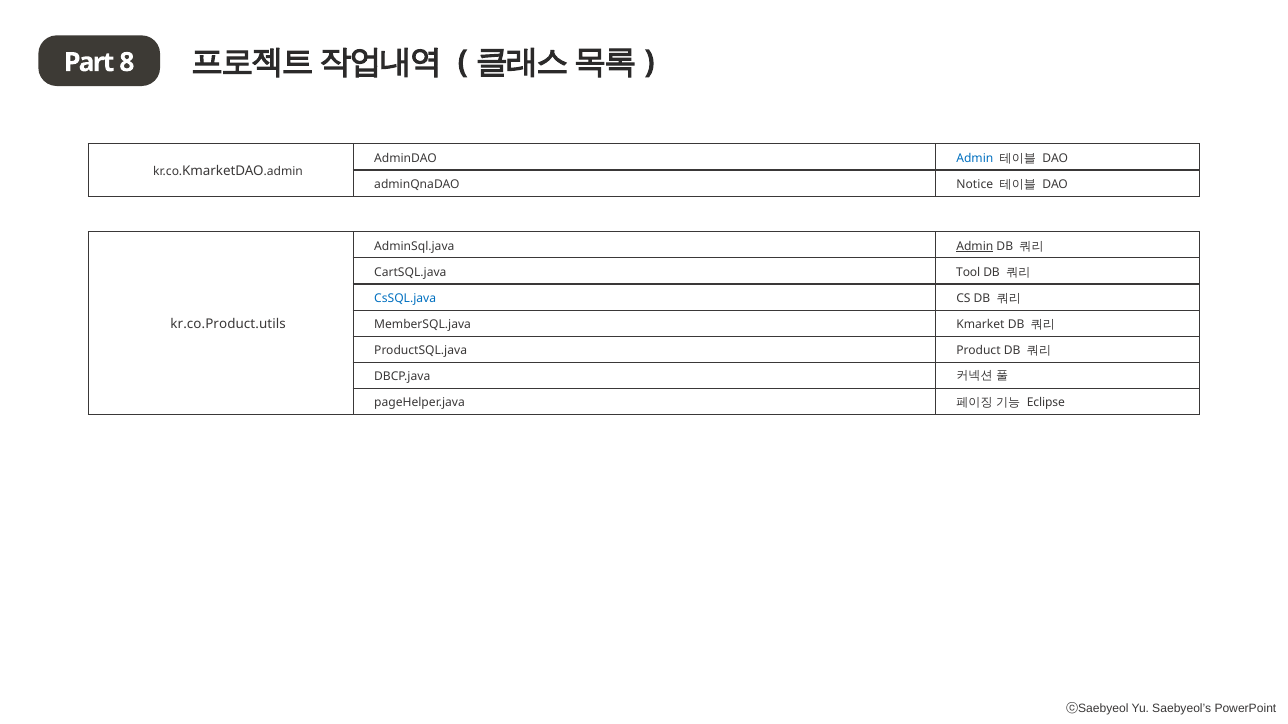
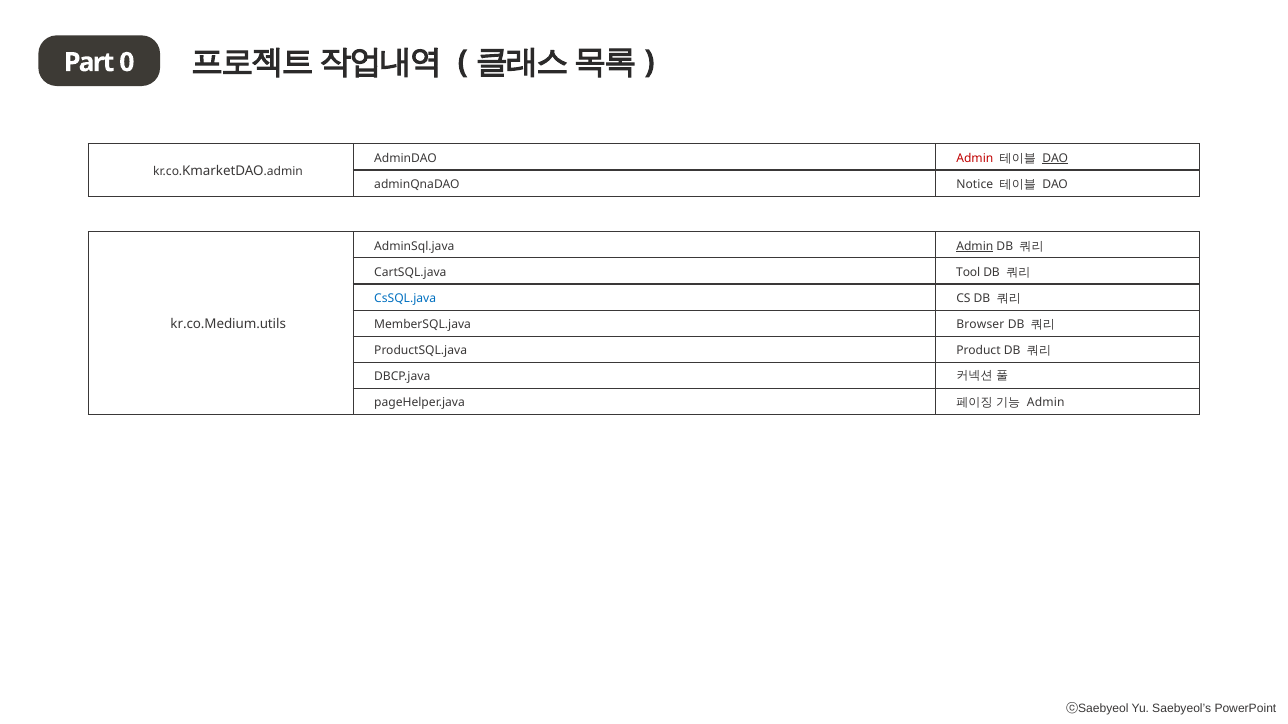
8: 8 -> 0
Admin at (975, 158) colour: blue -> red
DAO at (1055, 158) underline: none -> present
kr.co.Product.utils: kr.co.Product.utils -> kr.co.Medium.utils
Kmarket: Kmarket -> Browser
Eclipse at (1046, 403): Eclipse -> Admin
